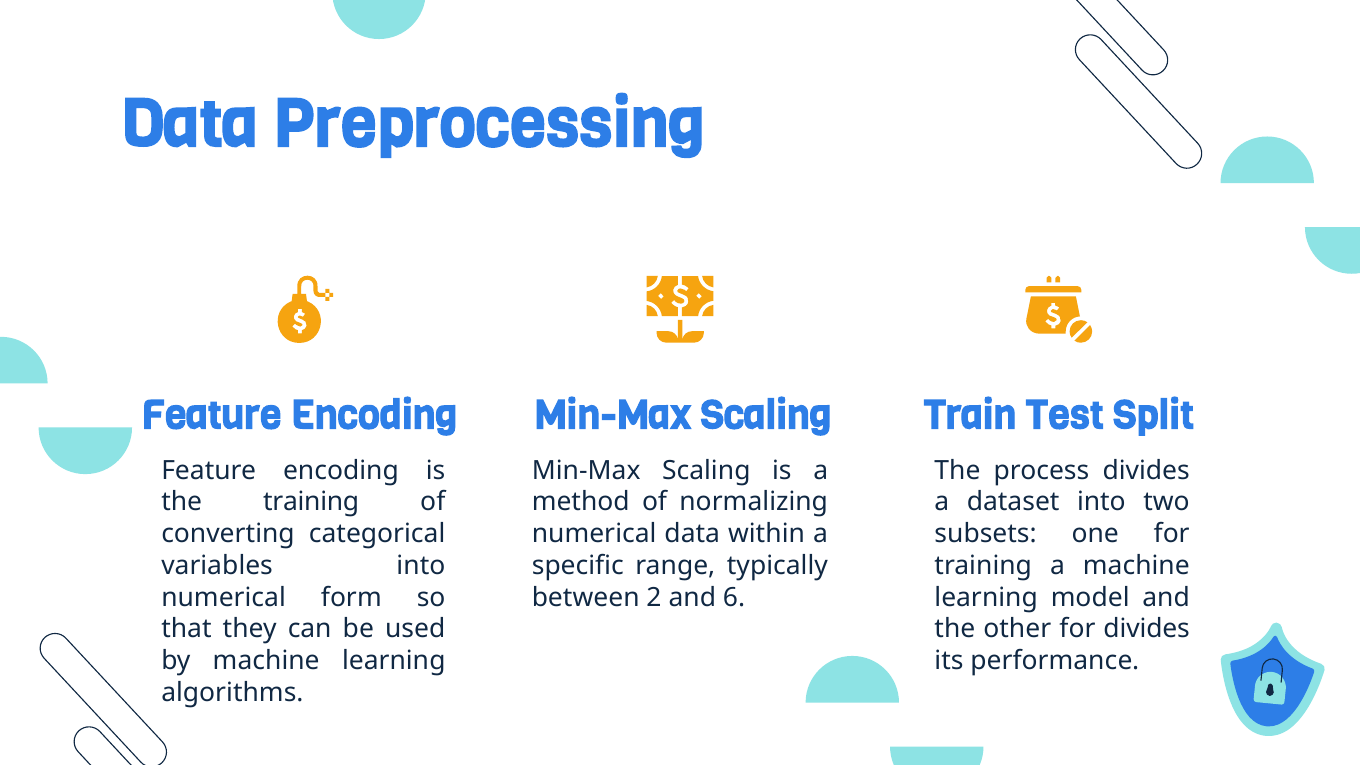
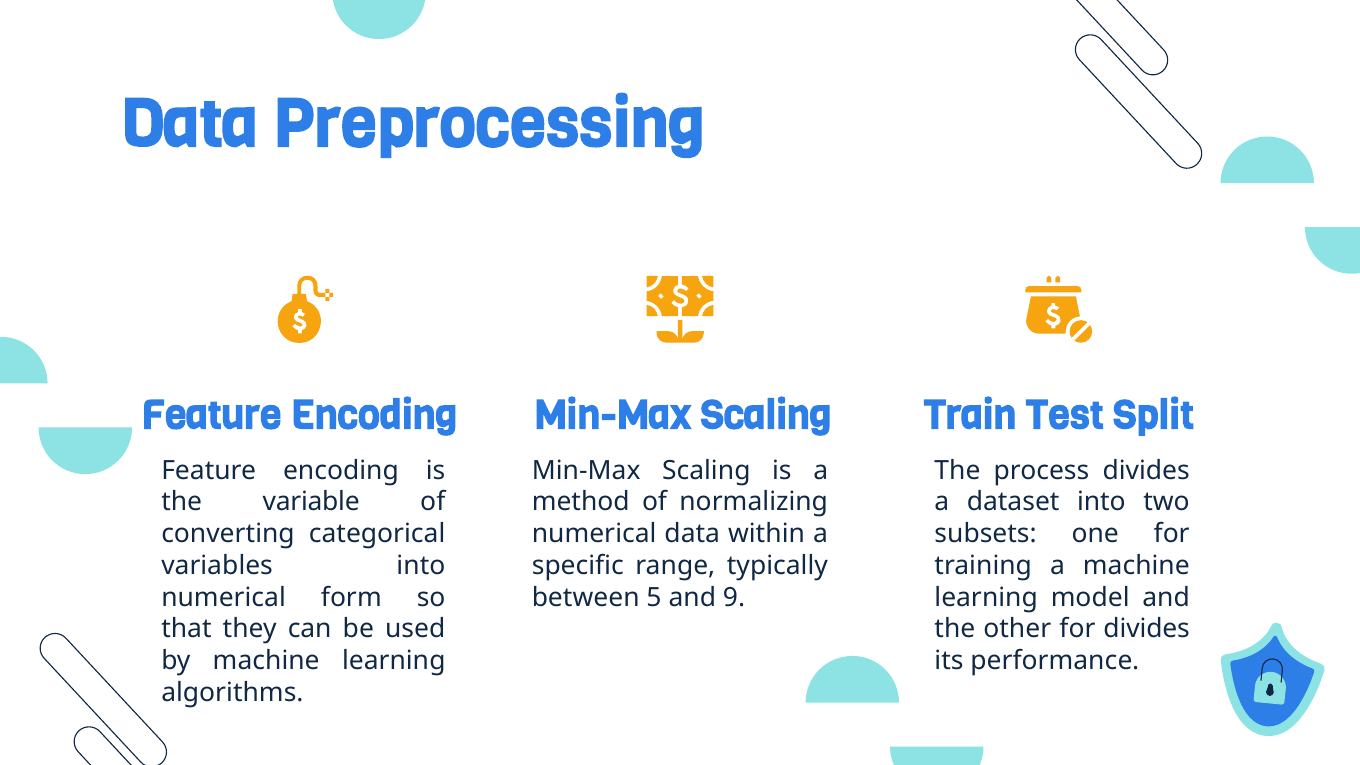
the training: training -> variable
2: 2 -> 5
6: 6 -> 9
